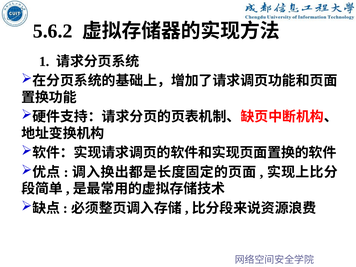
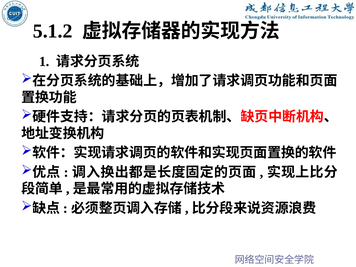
5.6.2: 5.6.2 -> 5.1.2
